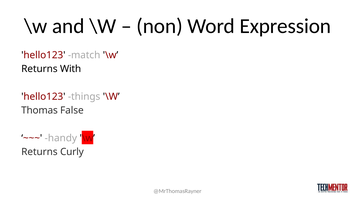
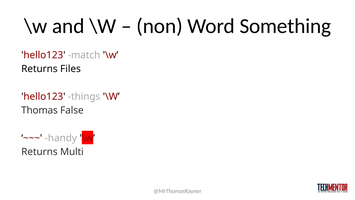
Expression: Expression -> Something
With: With -> Files
Curly: Curly -> Multi
